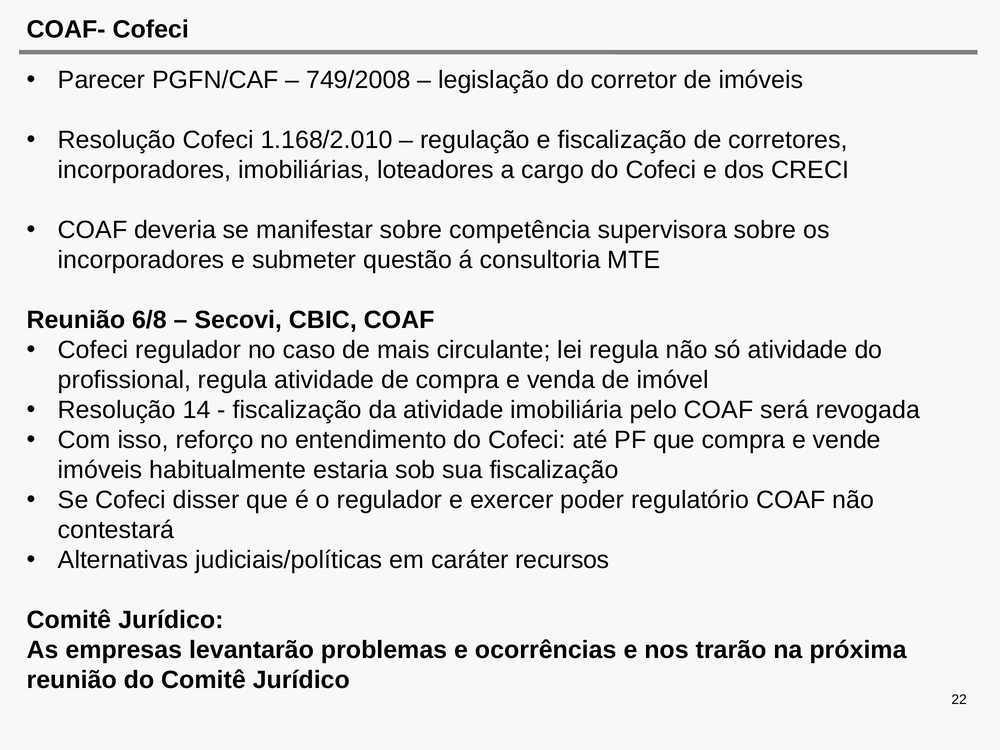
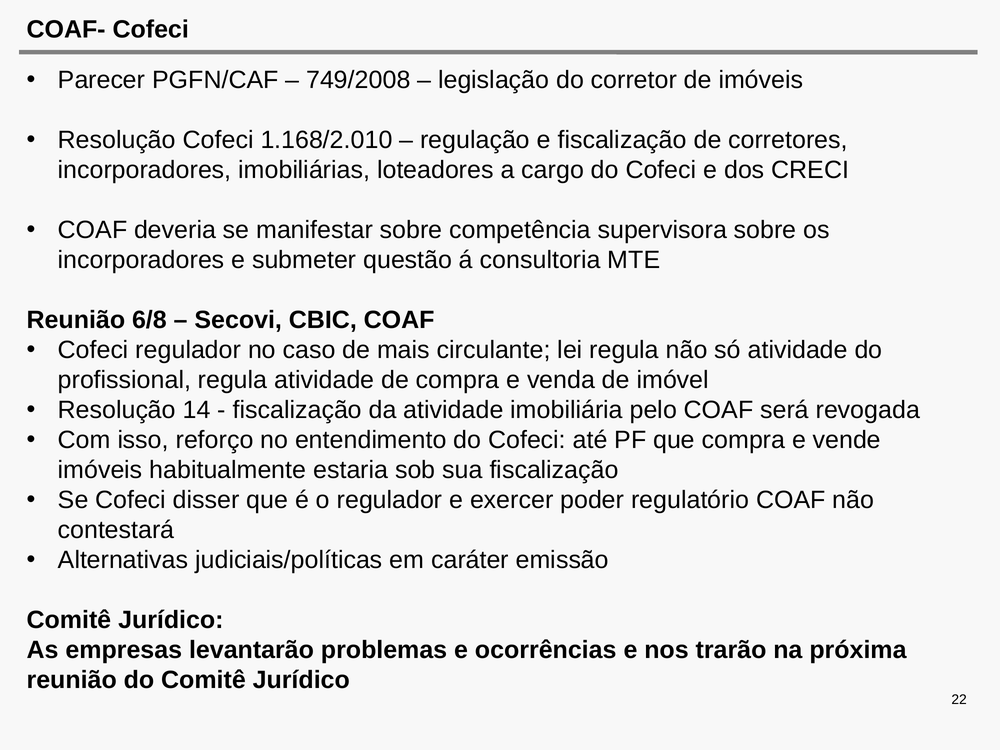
recursos: recursos -> emissão
